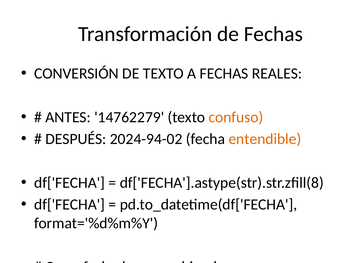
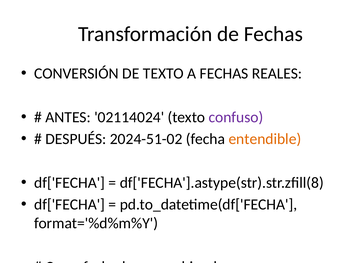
14762279: 14762279 -> 02114024
confuso colour: orange -> purple
2024-94-02: 2024-94-02 -> 2024-51-02
